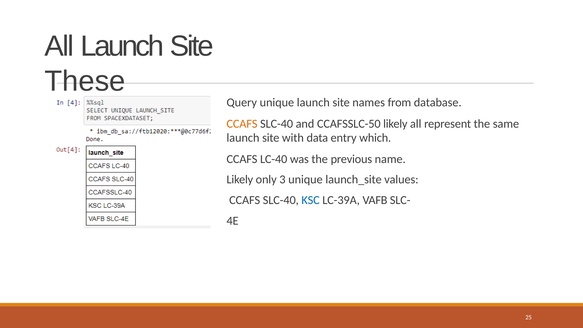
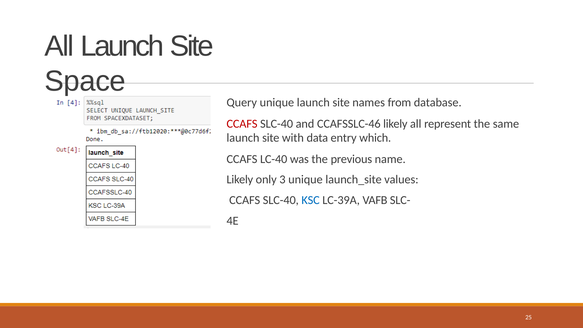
These: These -> Space
CCAFS at (242, 124) colour: orange -> red
CCAFSSLC-50: CCAFSSLC-50 -> CCAFSSLC-46
